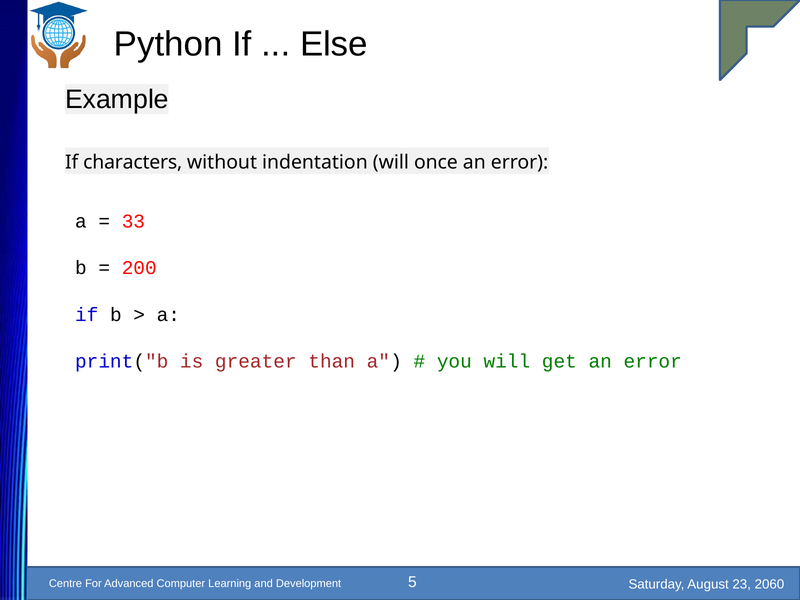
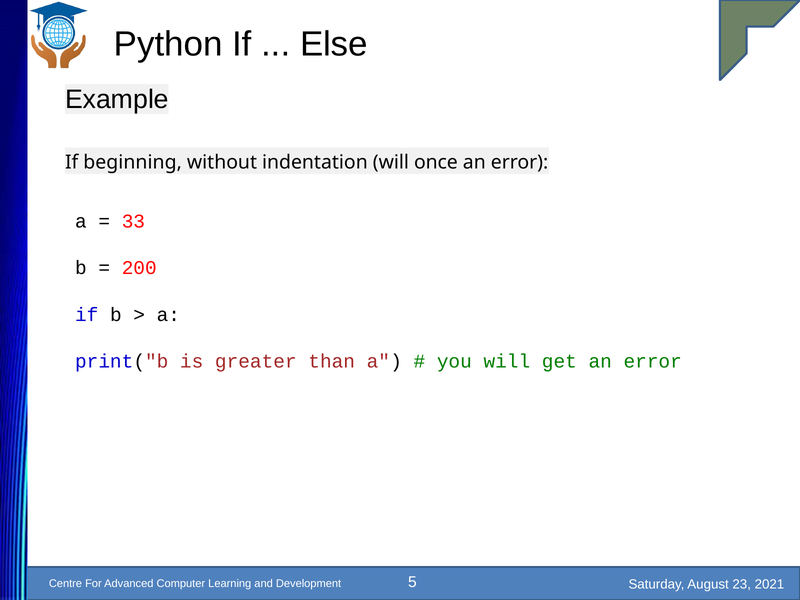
characters: characters -> beginning
2060: 2060 -> 2021
